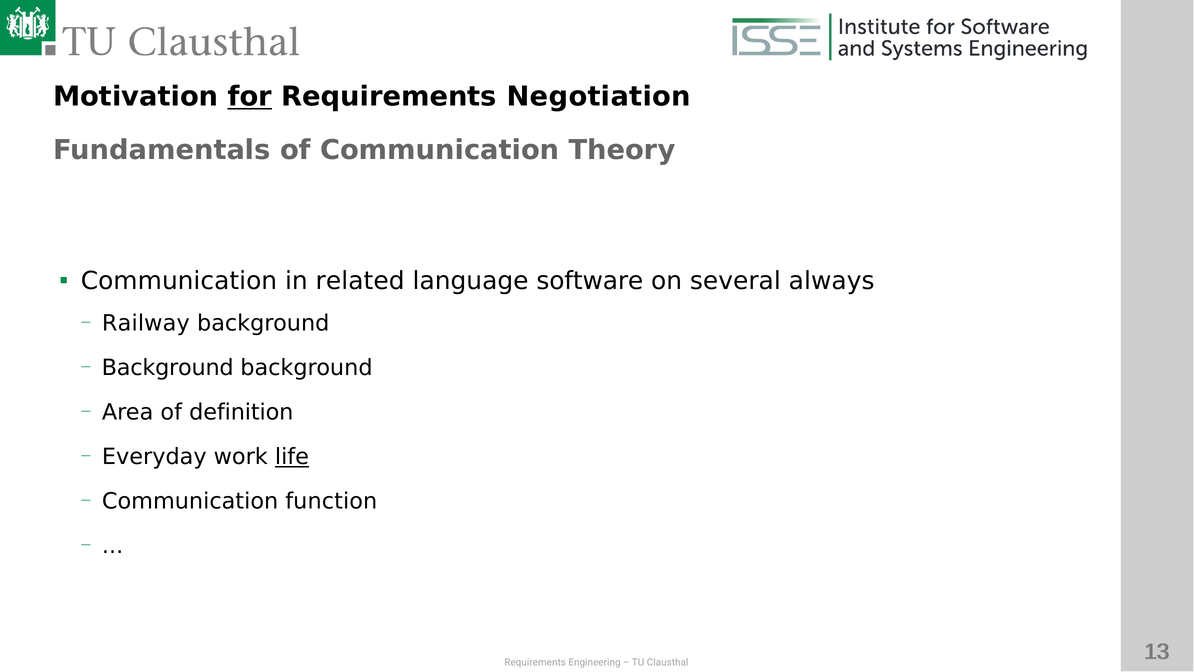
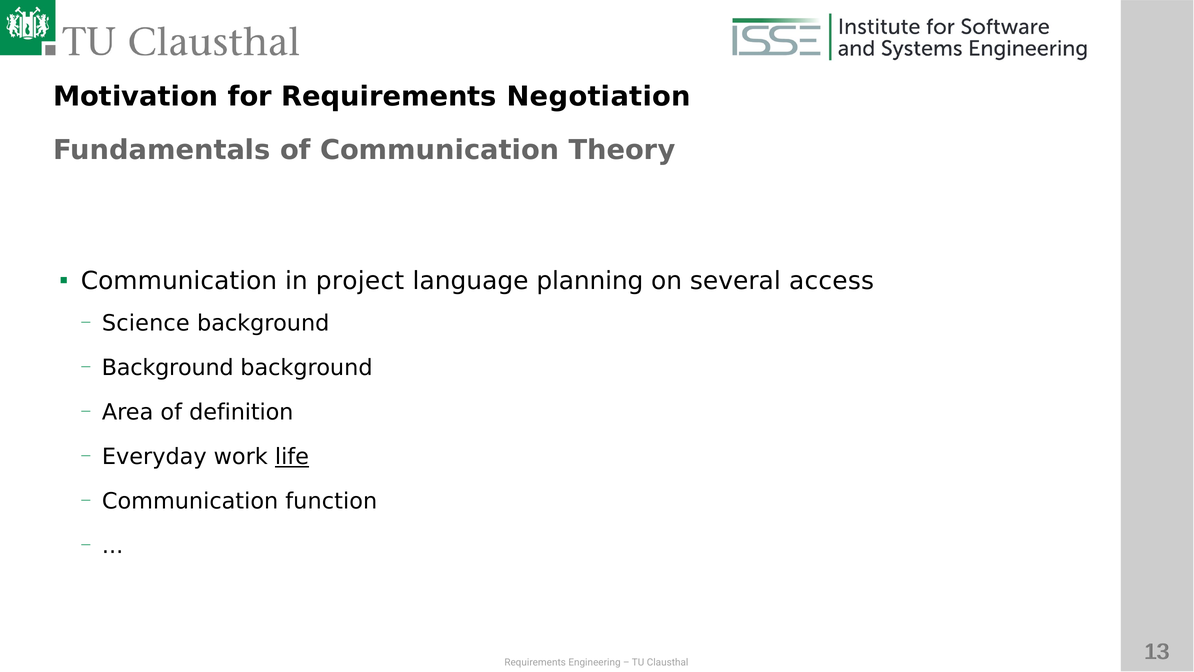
for underline: present -> none
related: related -> project
software: software -> planning
always: always -> access
Railway: Railway -> Science
